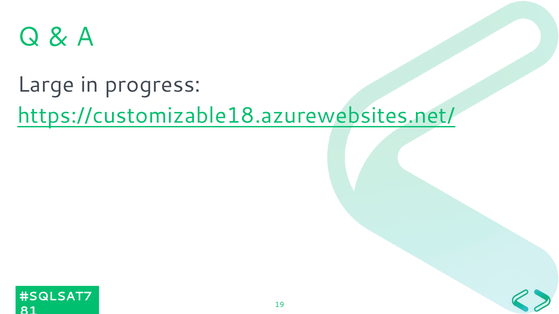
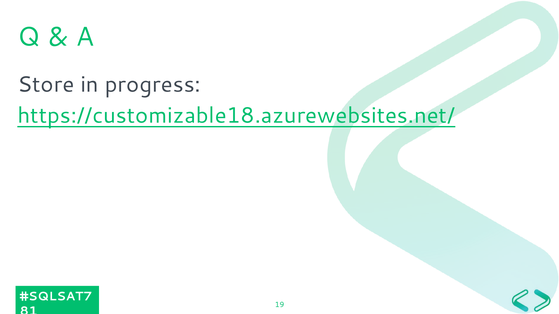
Large: Large -> Store
